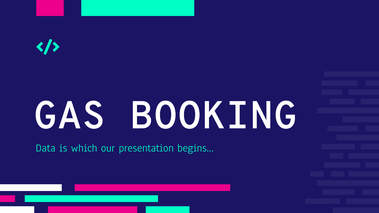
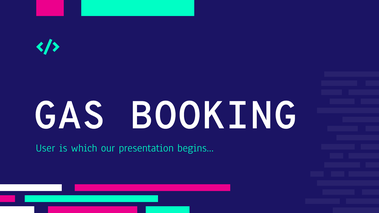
Data: Data -> User
